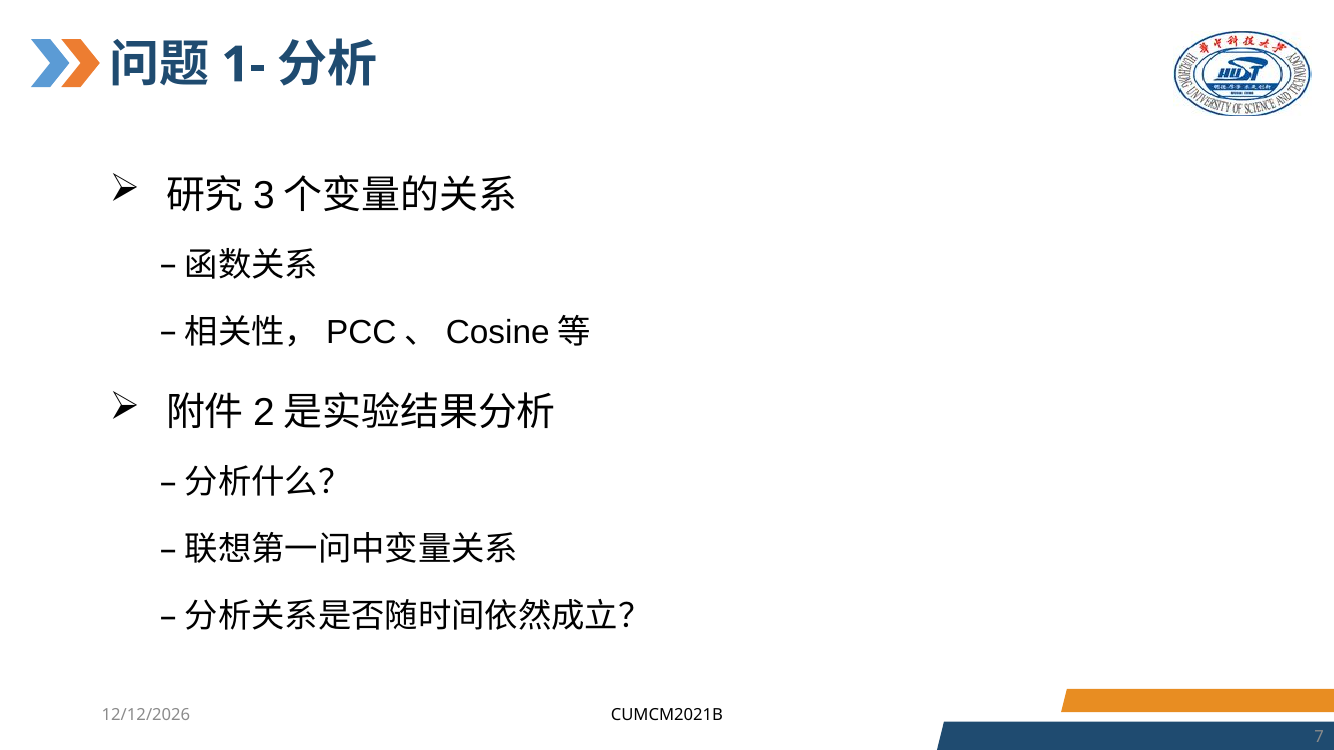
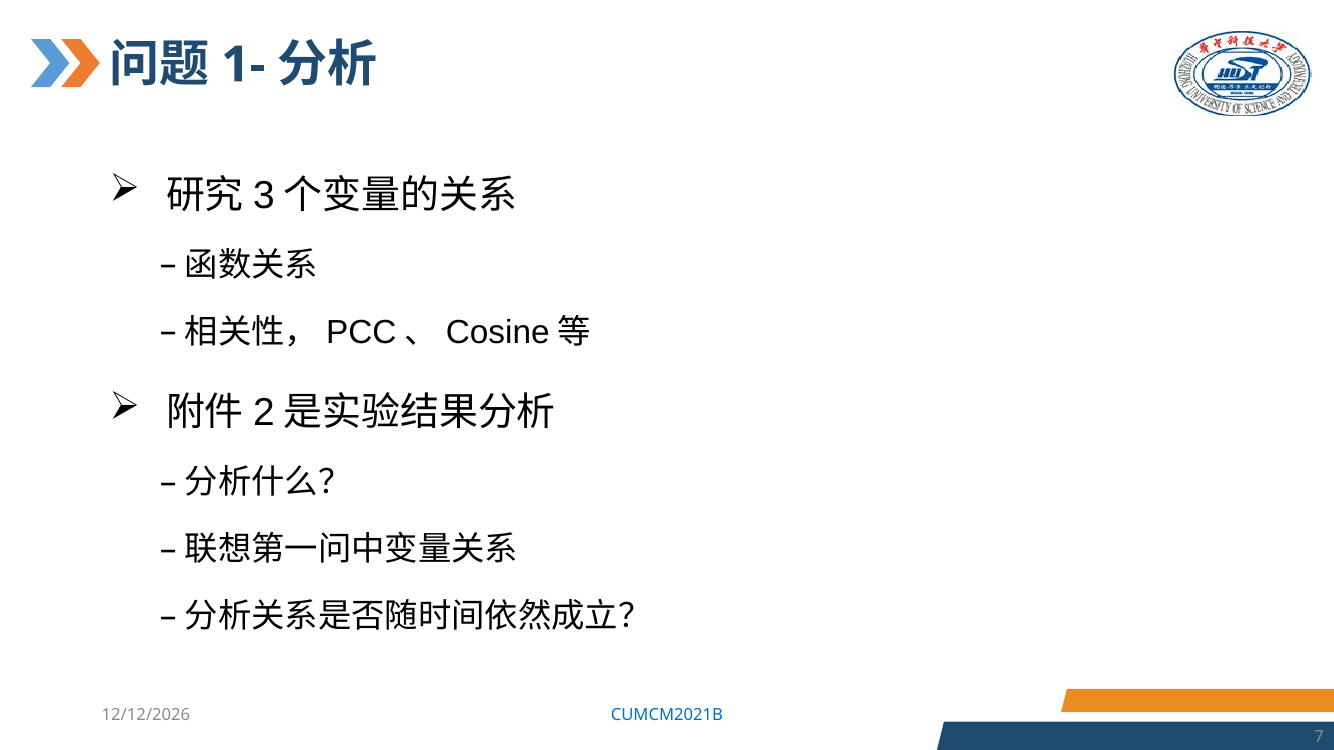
CUMCM2021B colour: black -> blue
